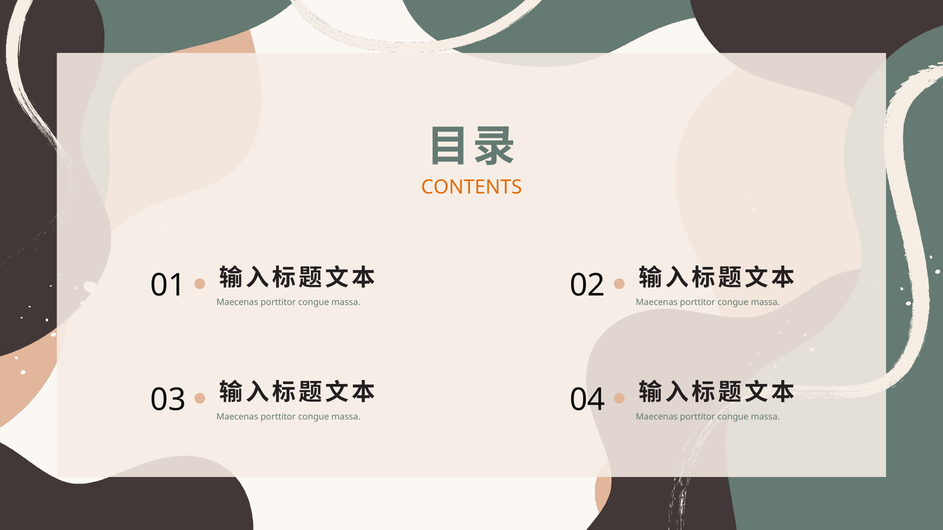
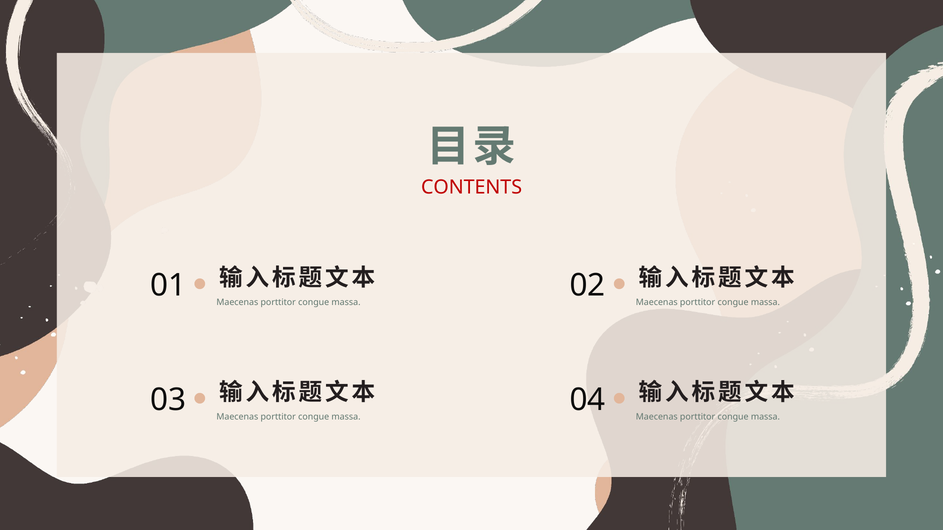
CONTENTS colour: orange -> red
